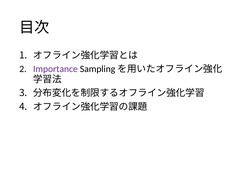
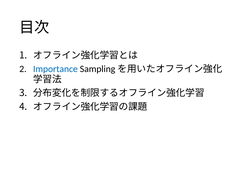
Importance colour: purple -> blue
